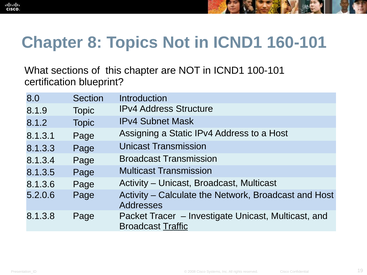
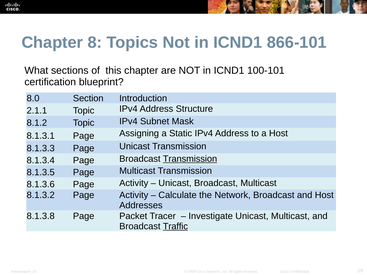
160-101: 160-101 -> 866-101
8.1.9: 8.1.9 -> 2.1.1
Transmission at (190, 159) underline: none -> present
5.2.0.6: 5.2.0.6 -> 8.1.3.2
